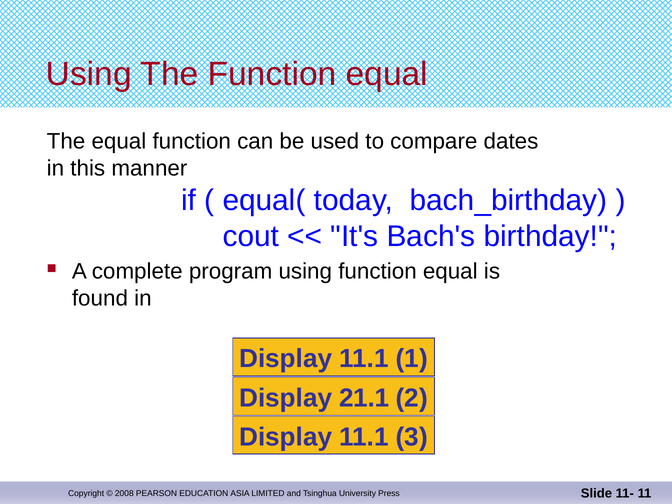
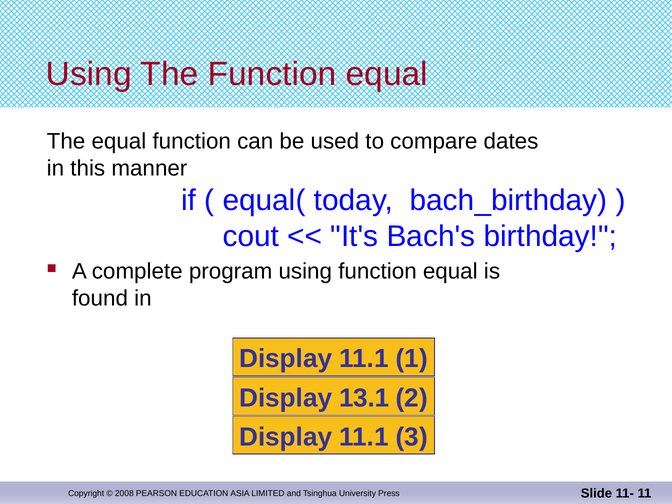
21.1: 21.1 -> 13.1
